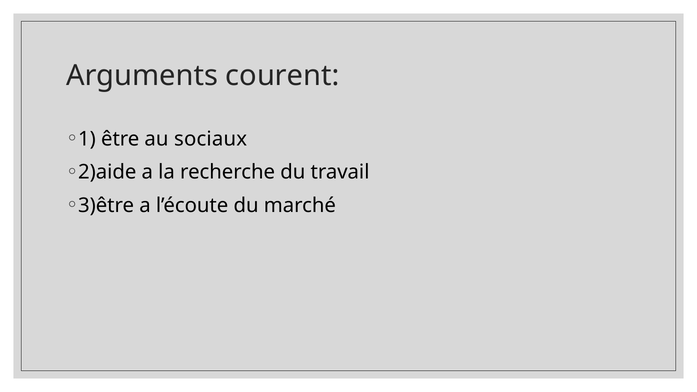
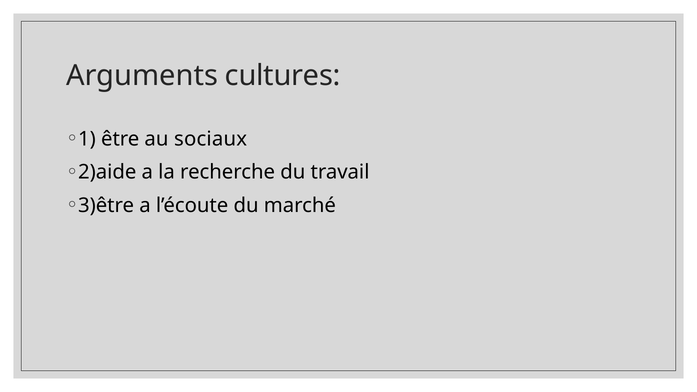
courent: courent -> cultures
